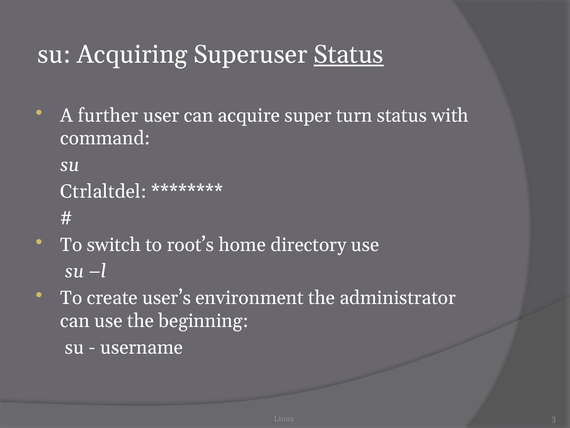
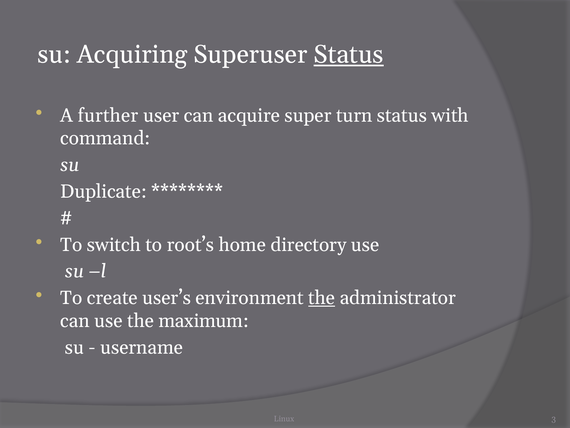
Ctrlaltdel: Ctrlaltdel -> Duplicate
the at (322, 298) underline: none -> present
beginning: beginning -> maximum
